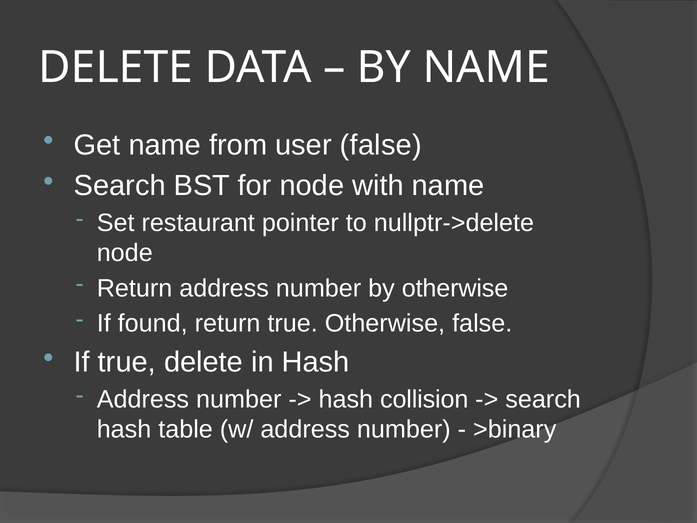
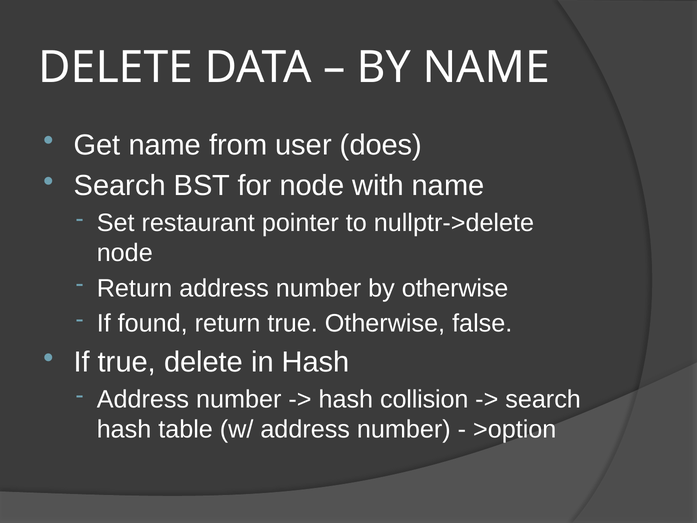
user false: false -> does
>binary: >binary -> >option
